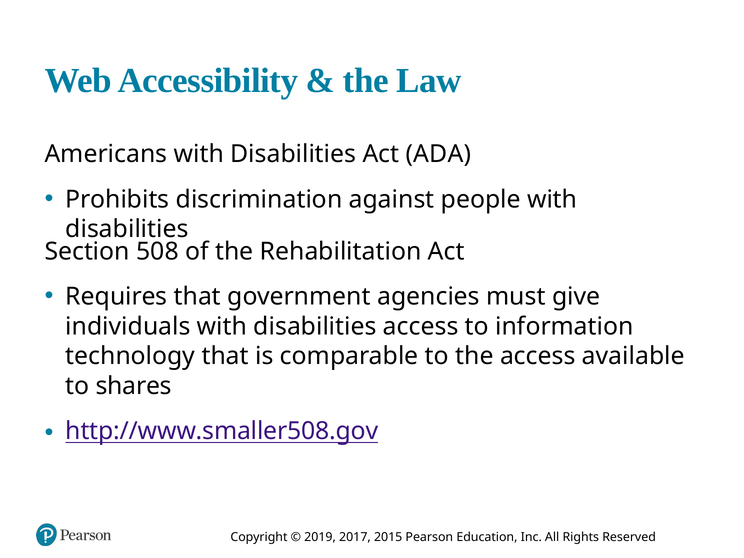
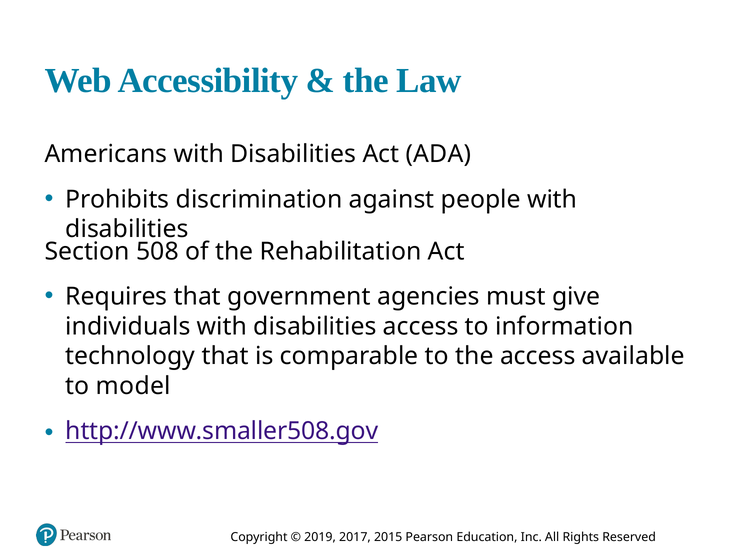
shares: shares -> model
